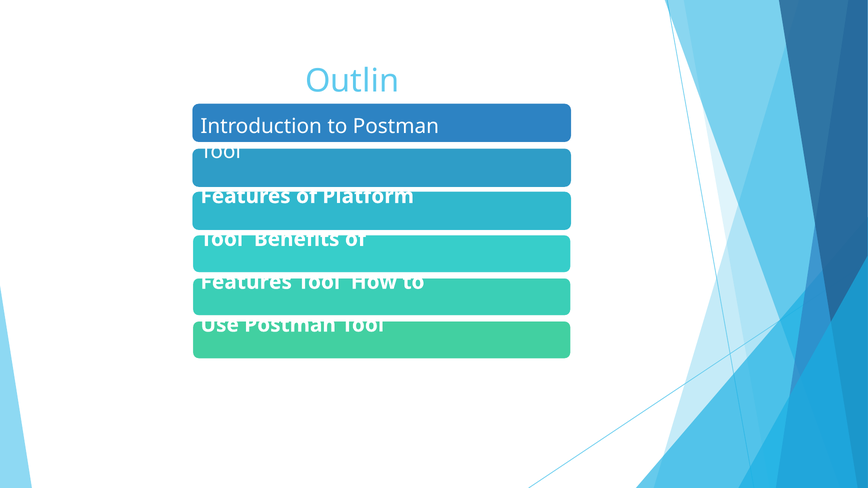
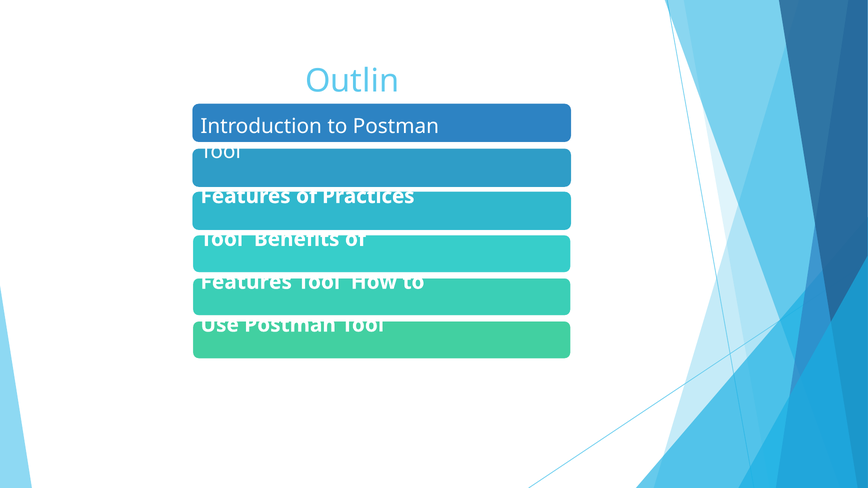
Platform: Platform -> Practices
